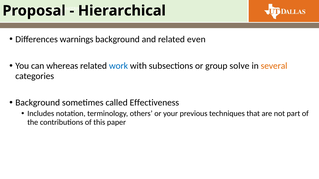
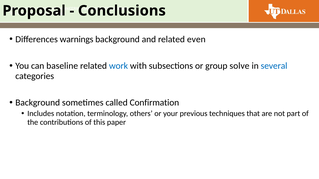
Hierarchical: Hierarchical -> Conclusions
whereas: whereas -> baseline
several colour: orange -> blue
Effectiveness: Effectiveness -> Confirmation
